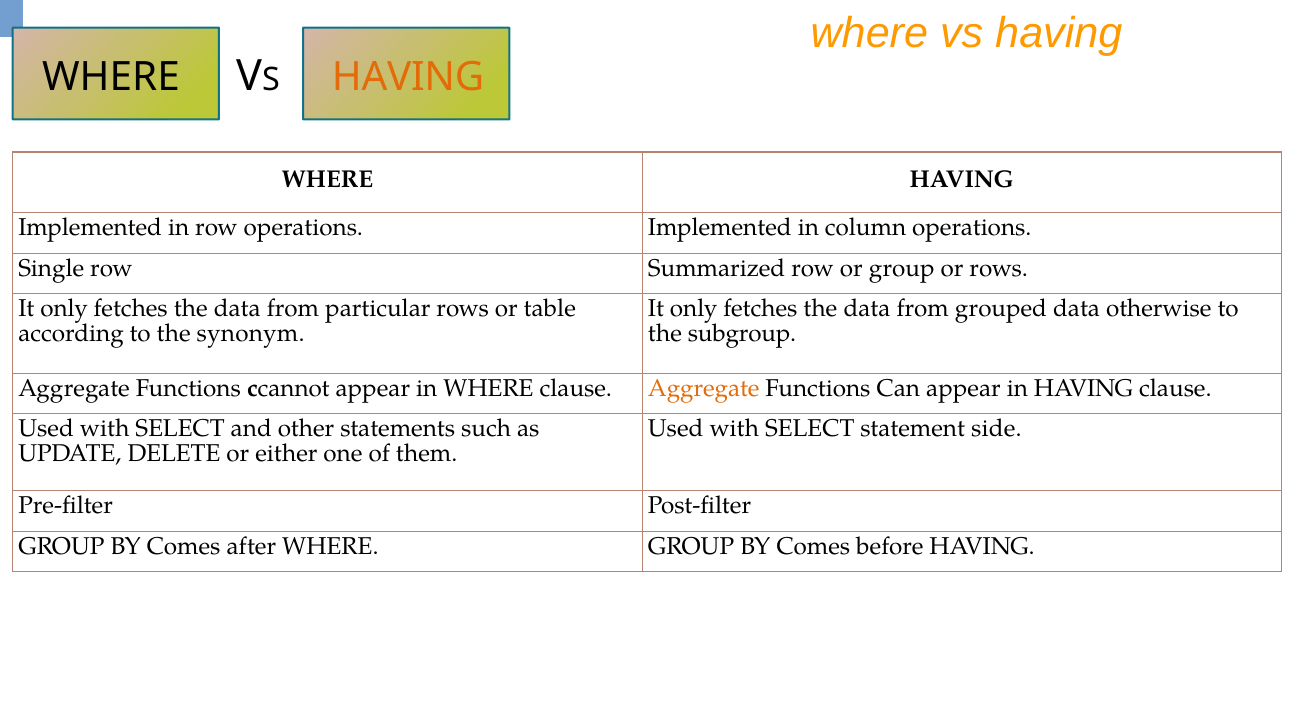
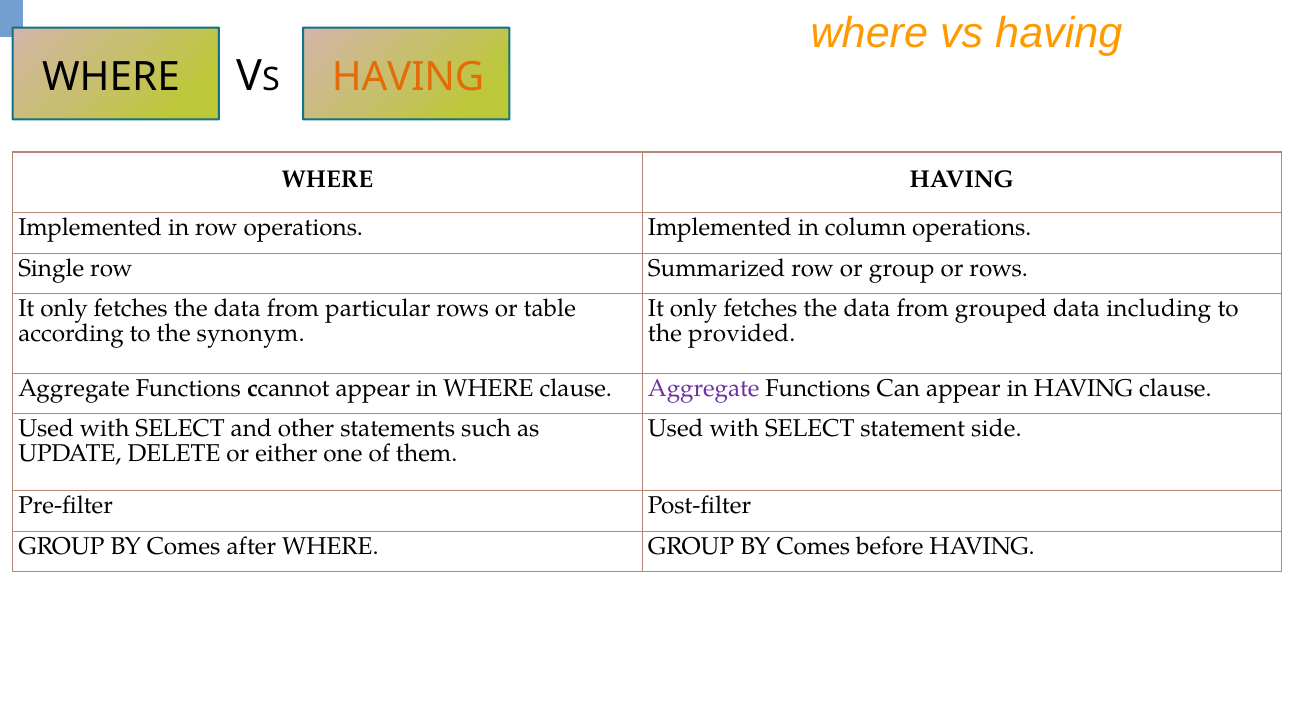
otherwise: otherwise -> including
subgroup: subgroup -> provided
Aggregate at (704, 388) colour: orange -> purple
